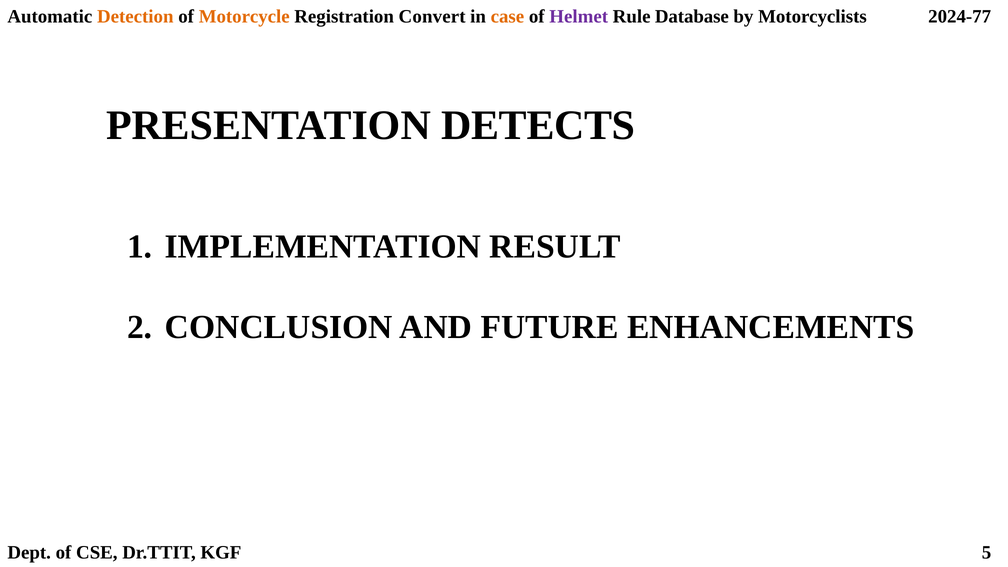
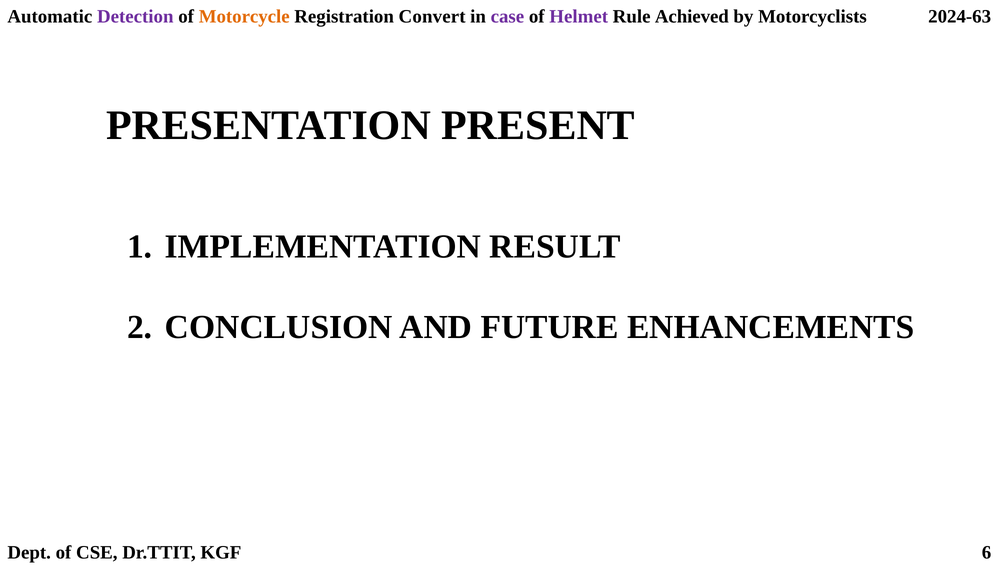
Detection colour: orange -> purple
case colour: orange -> purple
Database: Database -> Achieved
2024-77: 2024-77 -> 2024-63
DETECTS: DETECTS -> PRESENT
5: 5 -> 6
